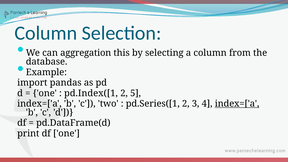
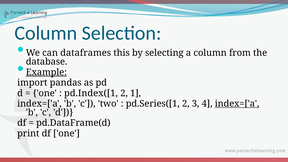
aggregation: aggregation -> dataframes
Example underline: none -> present
5: 5 -> 1
